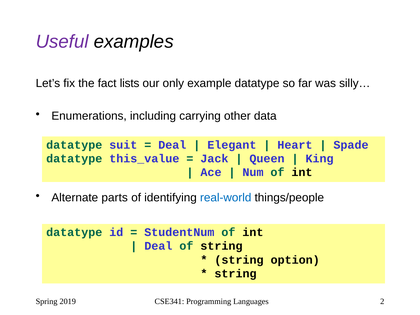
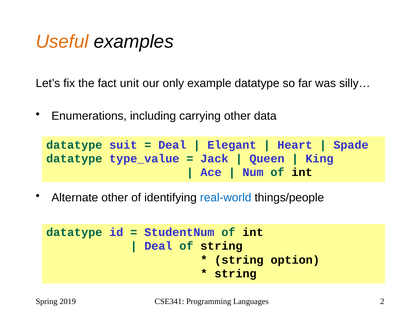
Useful colour: purple -> orange
lists: lists -> unit
this_value: this_value -> type_value
Alternate parts: parts -> other
